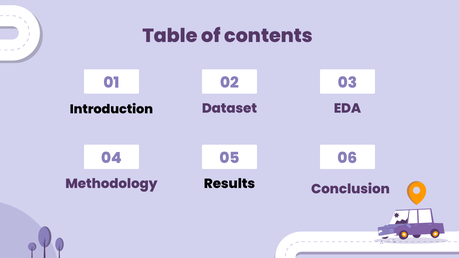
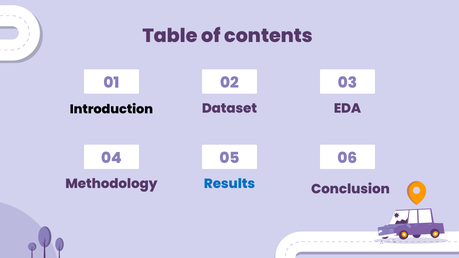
Results colour: black -> blue
